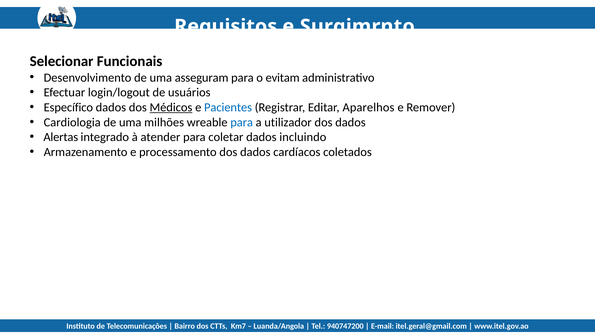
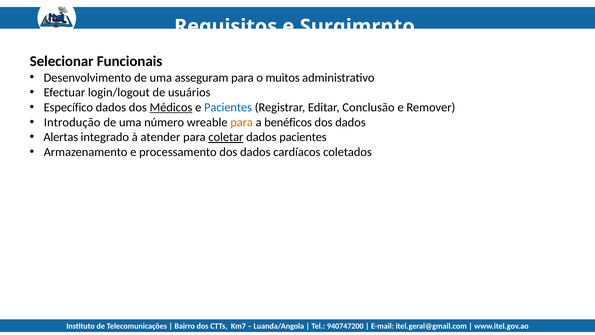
evitam: evitam -> muitos
Aparelhos: Aparelhos -> Conclusão
Cardiologia: Cardiologia -> Introdução
milhões: milhões -> número
para at (242, 122) colour: blue -> orange
utilizador: utilizador -> benéficos
coletar underline: none -> present
dados incluindo: incluindo -> pacientes
